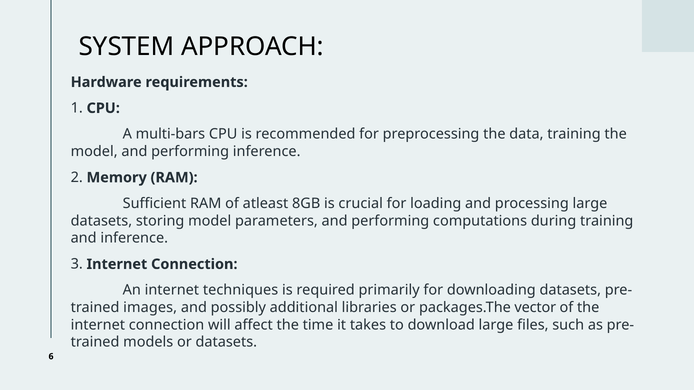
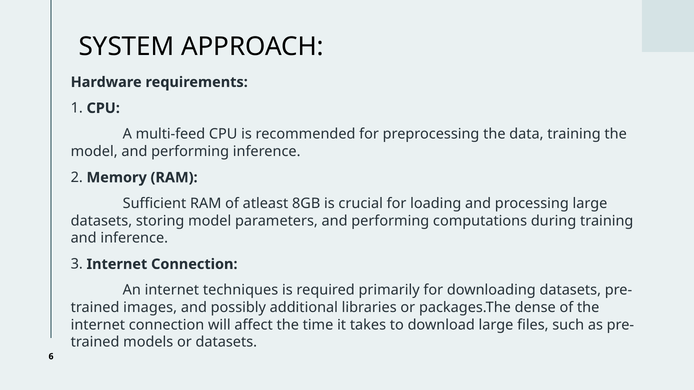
multi-bars: multi-bars -> multi-feed
vector: vector -> dense
